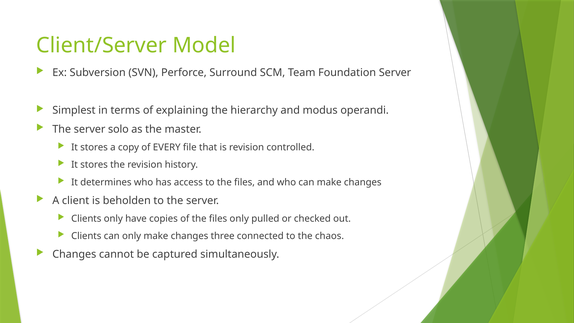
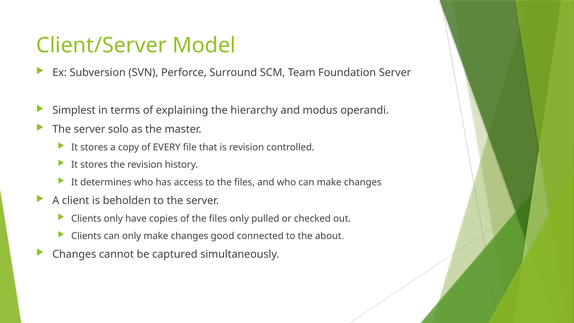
three: three -> good
chaos: chaos -> about
